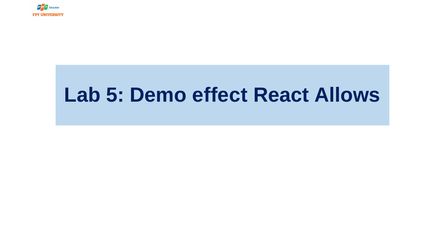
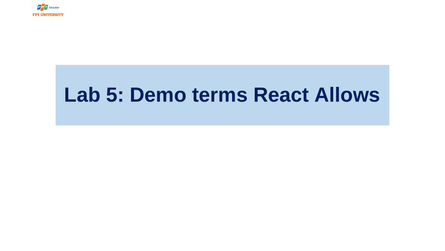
effect: effect -> terms
